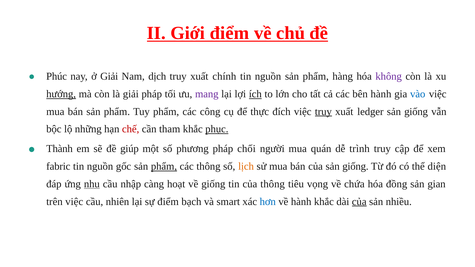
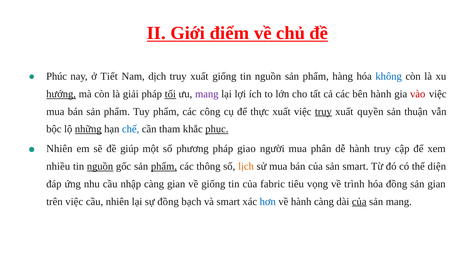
ở Giải: Giải -> Tiết
xuất chính: chính -> giống
không colour: purple -> blue
tối underline: none -> present
ích underline: present -> none
vào colour: blue -> red
thực đích: đích -> xuất
ledger: ledger -> quyền
giống at (416, 112): giống -> thuận
những underline: none -> present
chế colour: red -> blue
Thành at (60, 149): Thành -> Nhiên
chối: chối -> giao
quán: quán -> phân
dễ trình: trình -> hành
fabric: fabric -> nhiều
nguồn at (100, 167) underline: none -> present
của sản giống: giống -> smart
nhu underline: present -> none
càng hoạt: hoạt -> gian
của thông: thông -> fabric
chứa: chứa -> trình
sự điểm: điểm -> đồng
hành khắc: khắc -> càng
sản nhiều: nhiều -> mang
